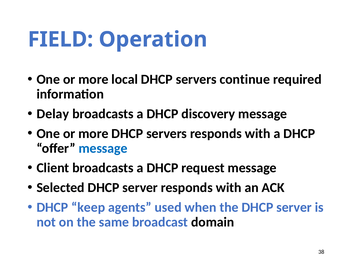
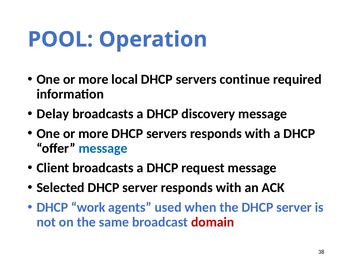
FIELD: FIELD -> POOL
keep: keep -> work
domain colour: black -> red
